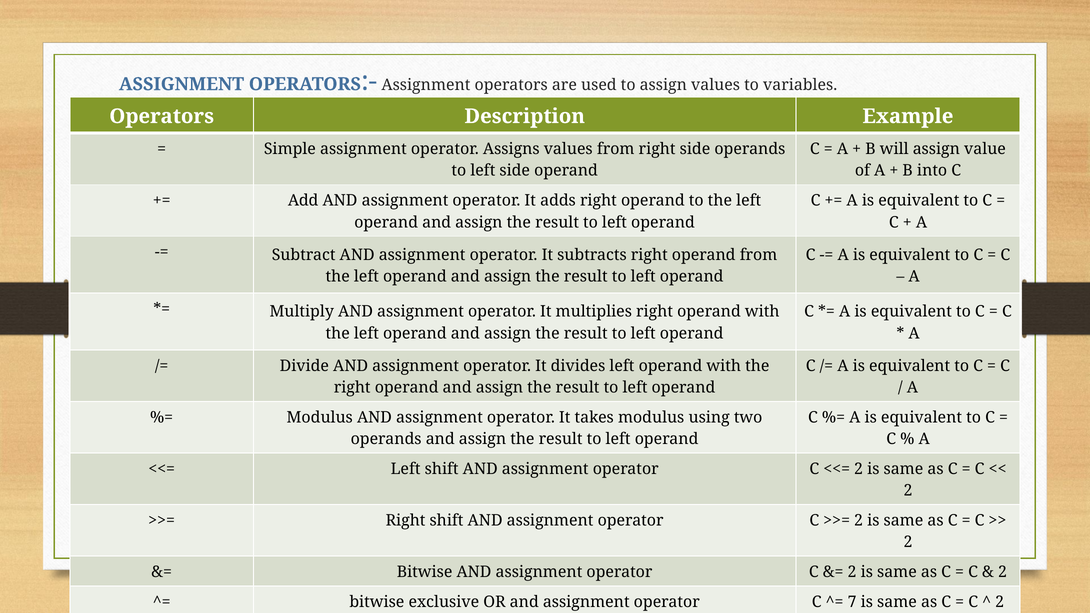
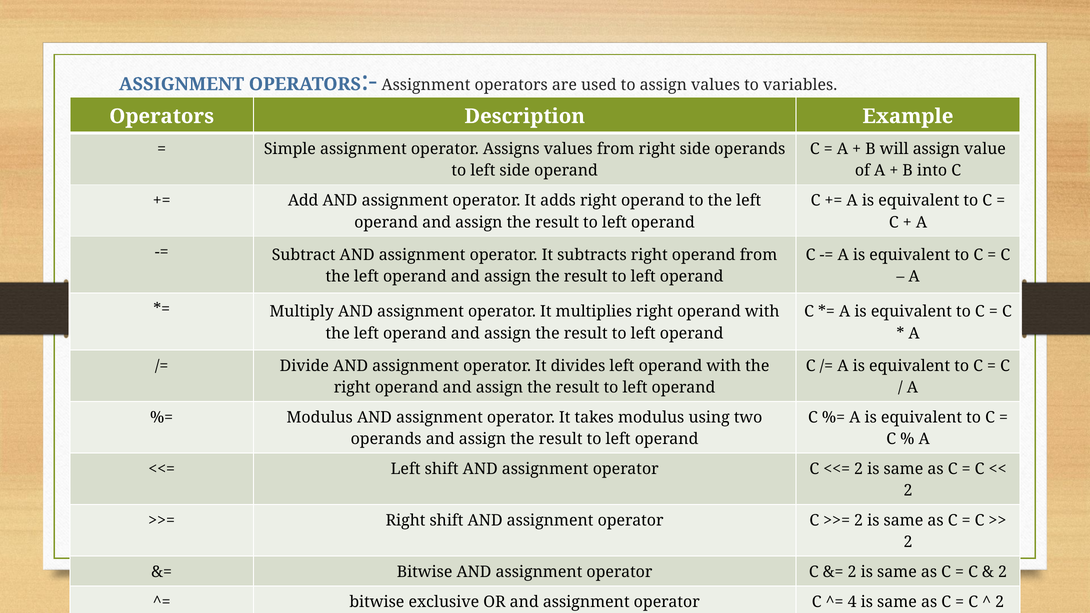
7: 7 -> 4
